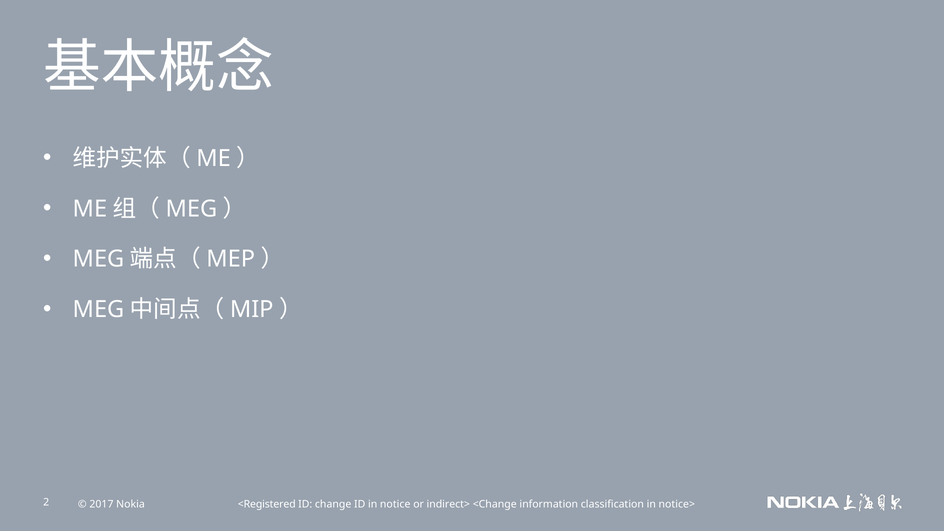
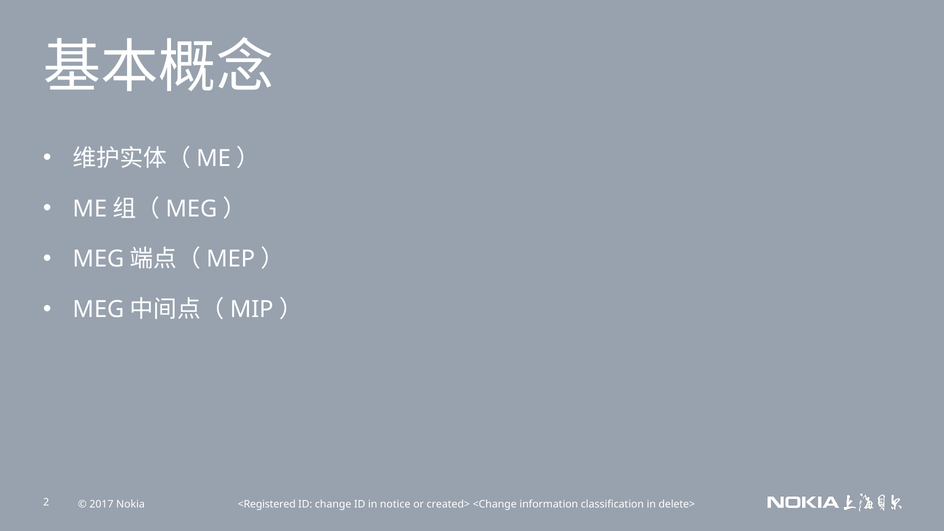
indirect>: indirect> -> created>
notice>: notice> -> delete>
